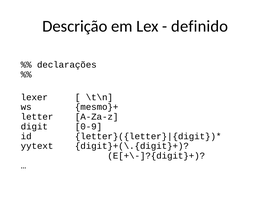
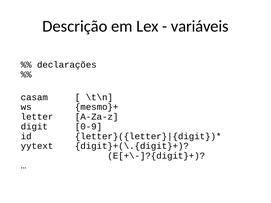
definido: definido -> variáveis
lexer: lexer -> casam
